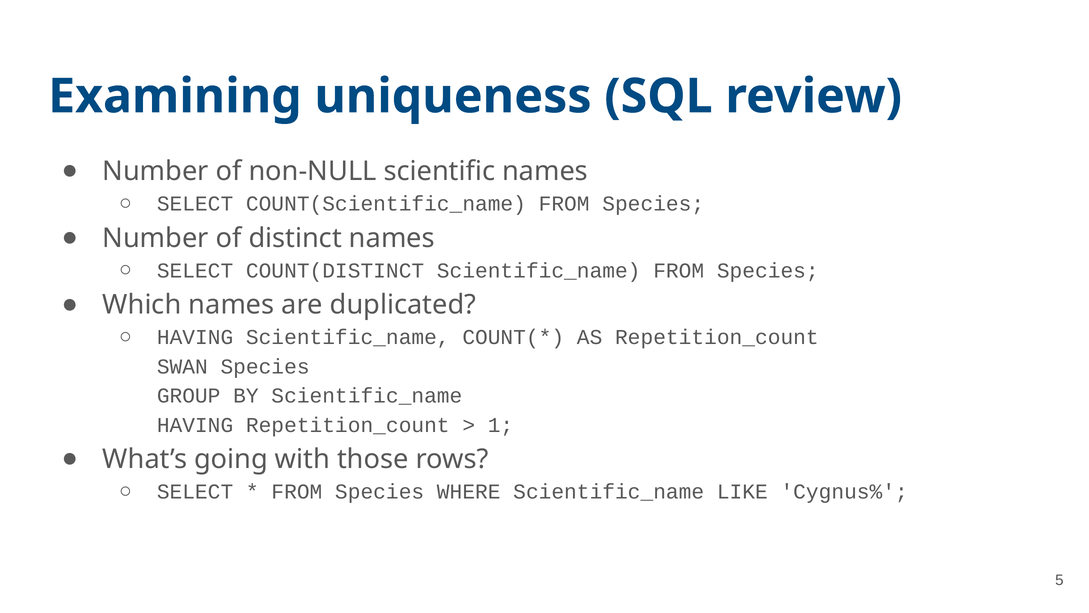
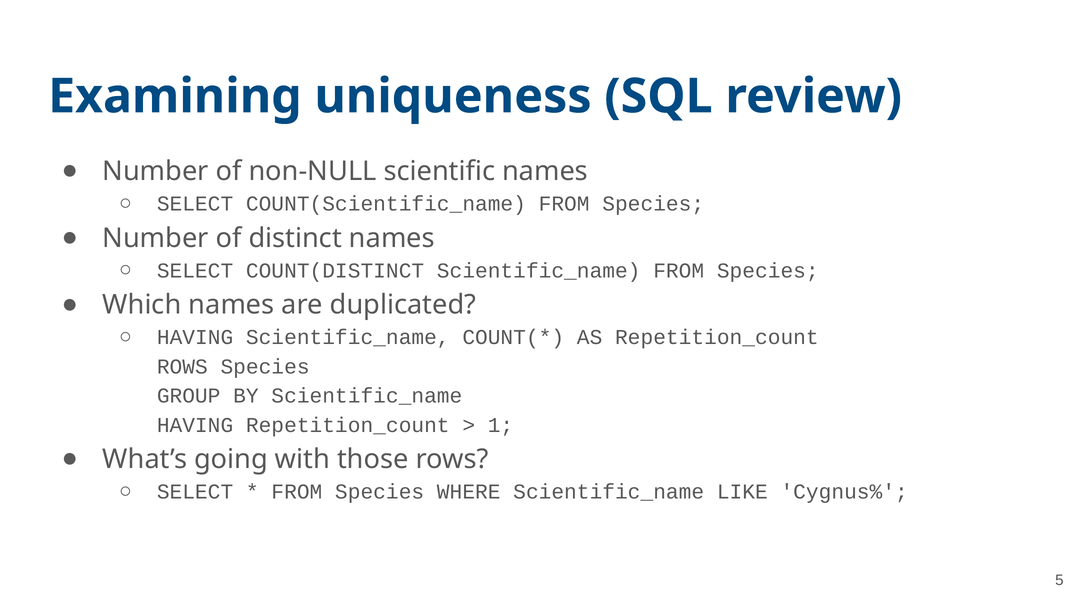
SWAN at (182, 366): SWAN -> ROWS
